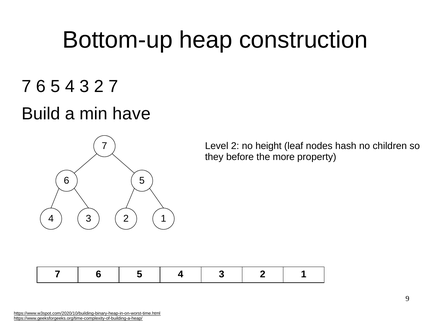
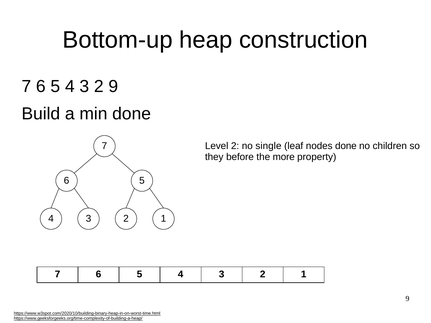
2 7: 7 -> 9
min have: have -> done
height: height -> single
nodes hash: hash -> done
